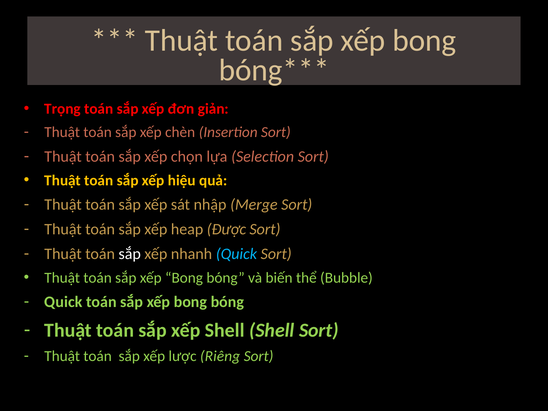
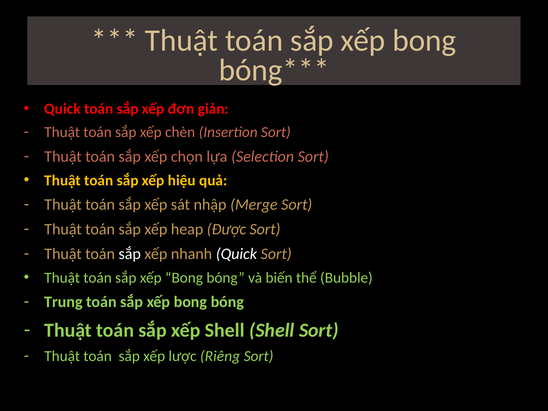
Trọng at (63, 109): Trọng -> Quick
Quick at (236, 254) colour: light blue -> white
Quick at (63, 302): Quick -> Trung
